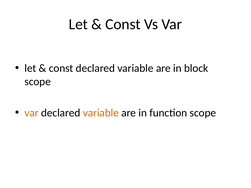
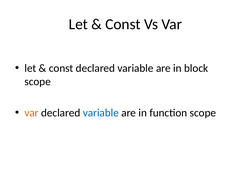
variable at (101, 113) colour: orange -> blue
